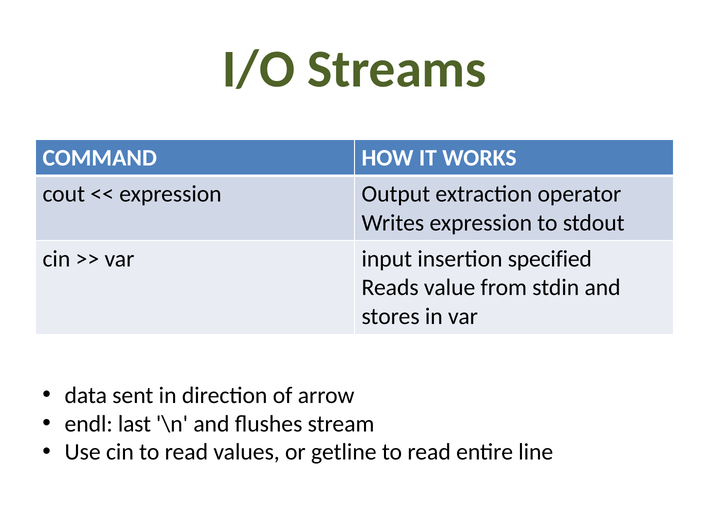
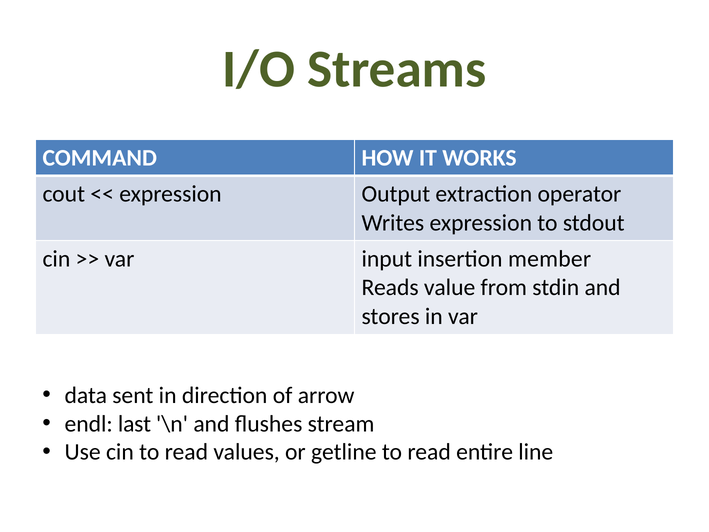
specified: specified -> member
